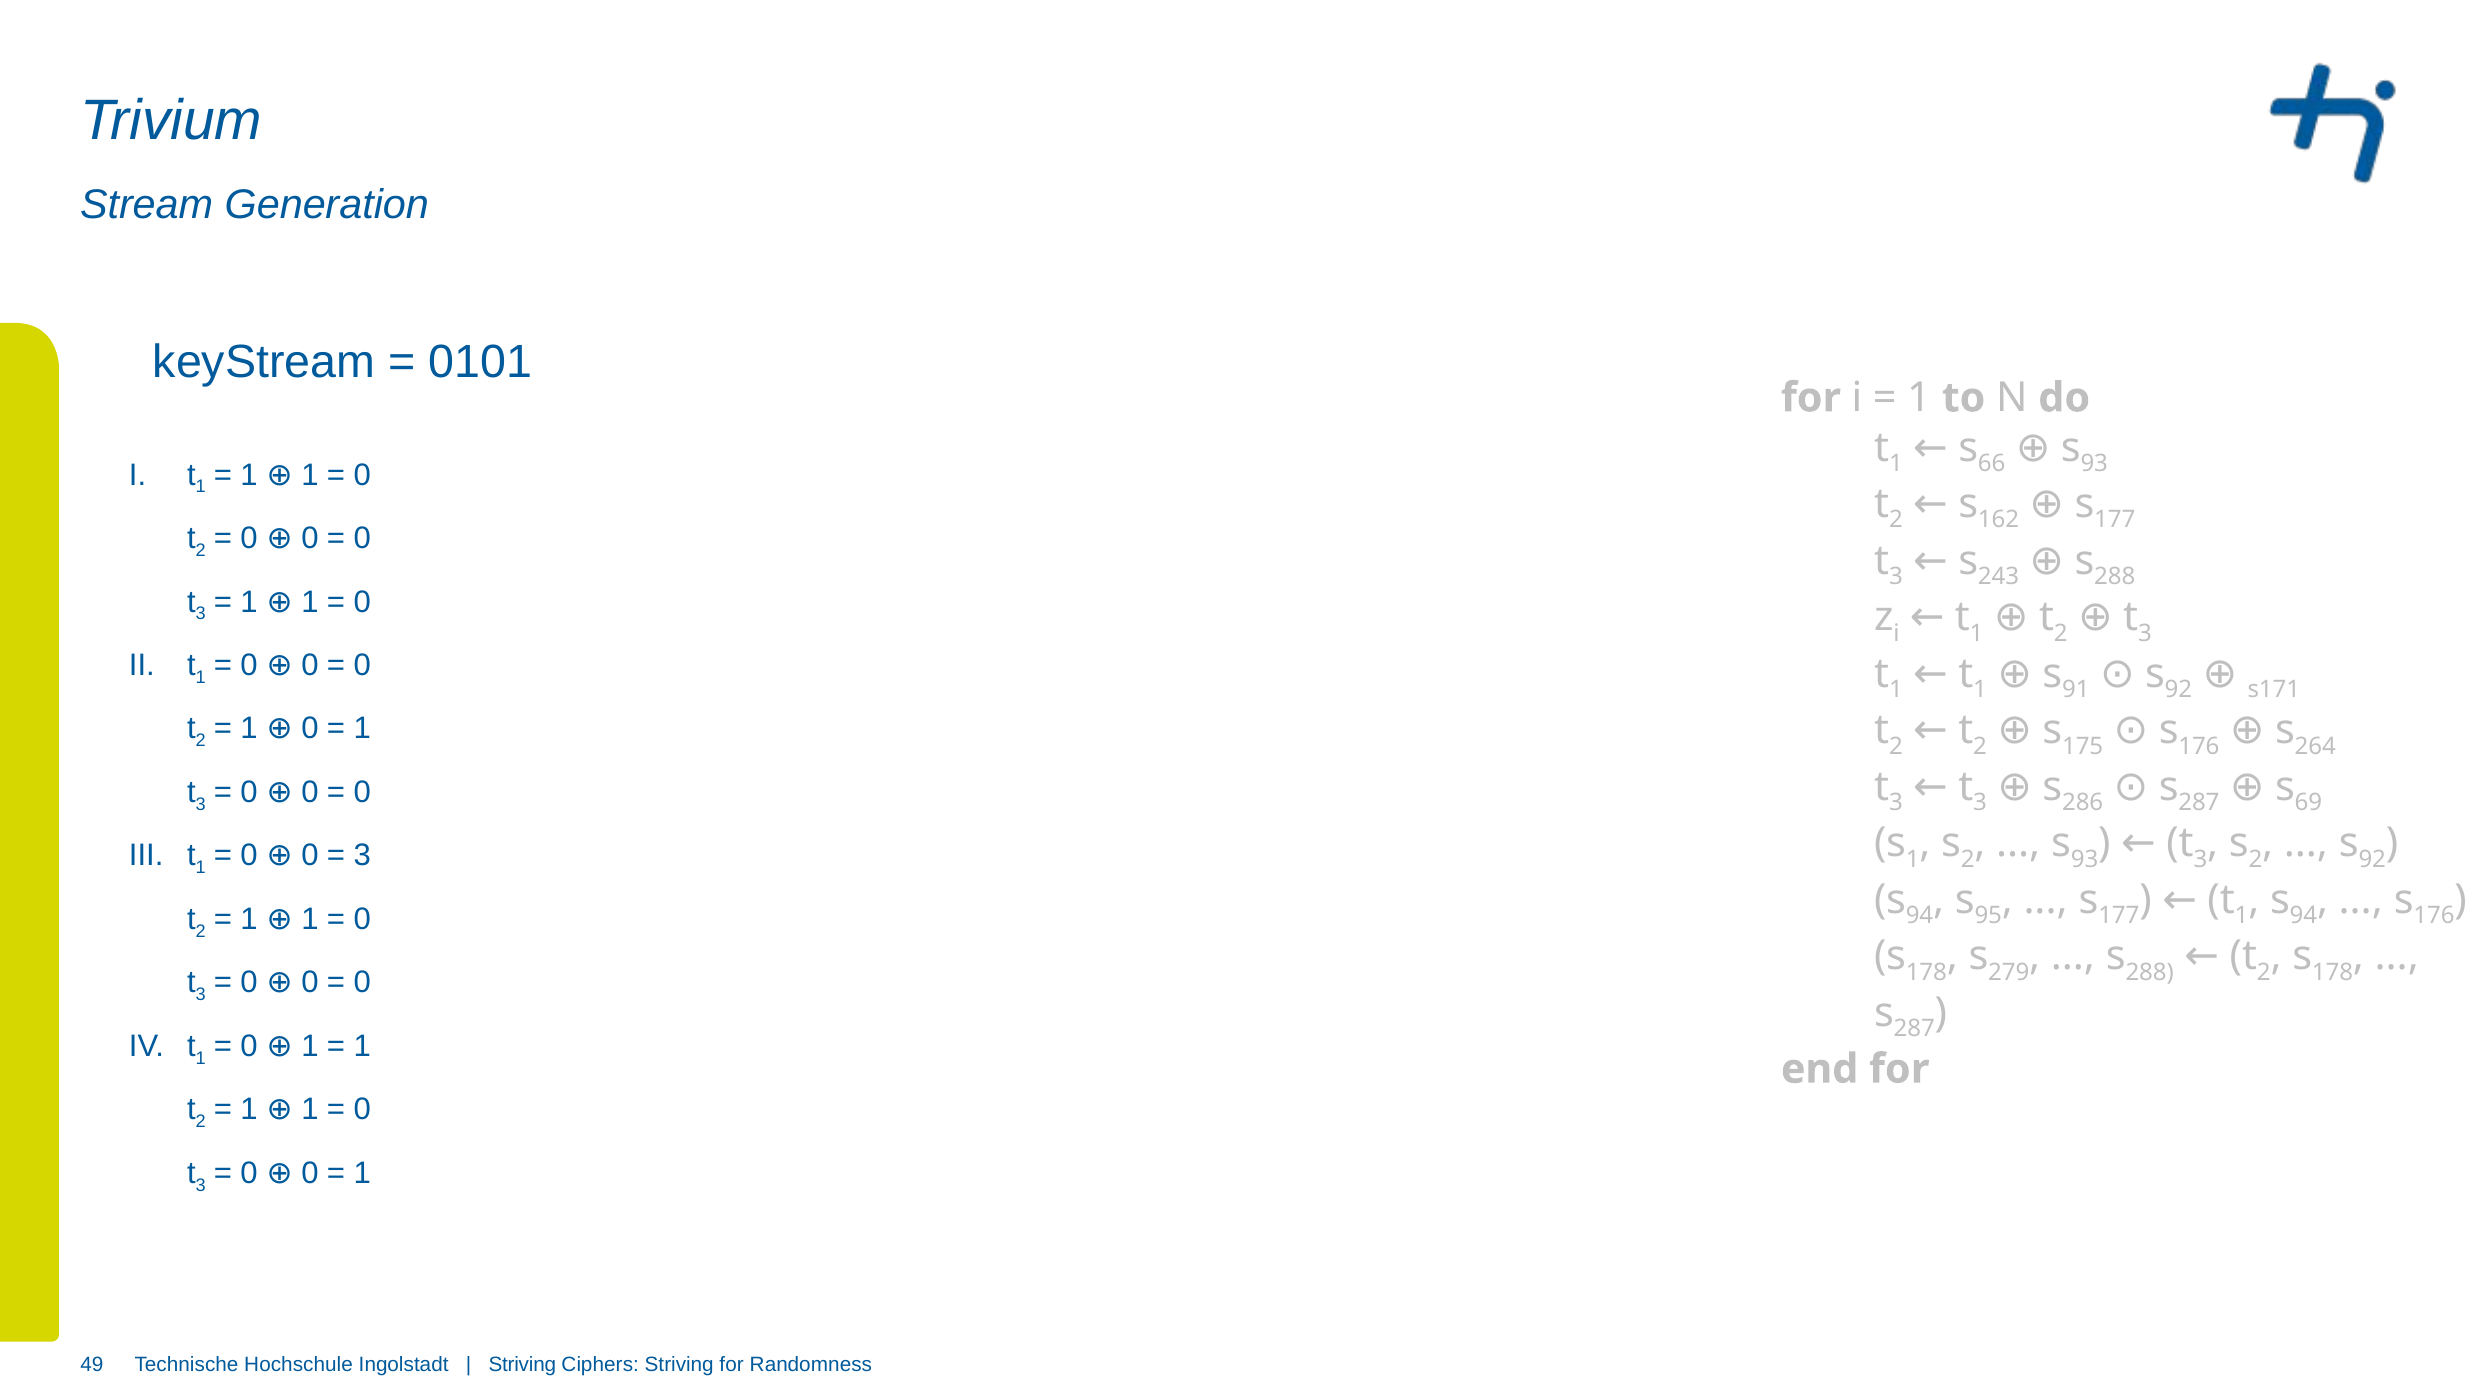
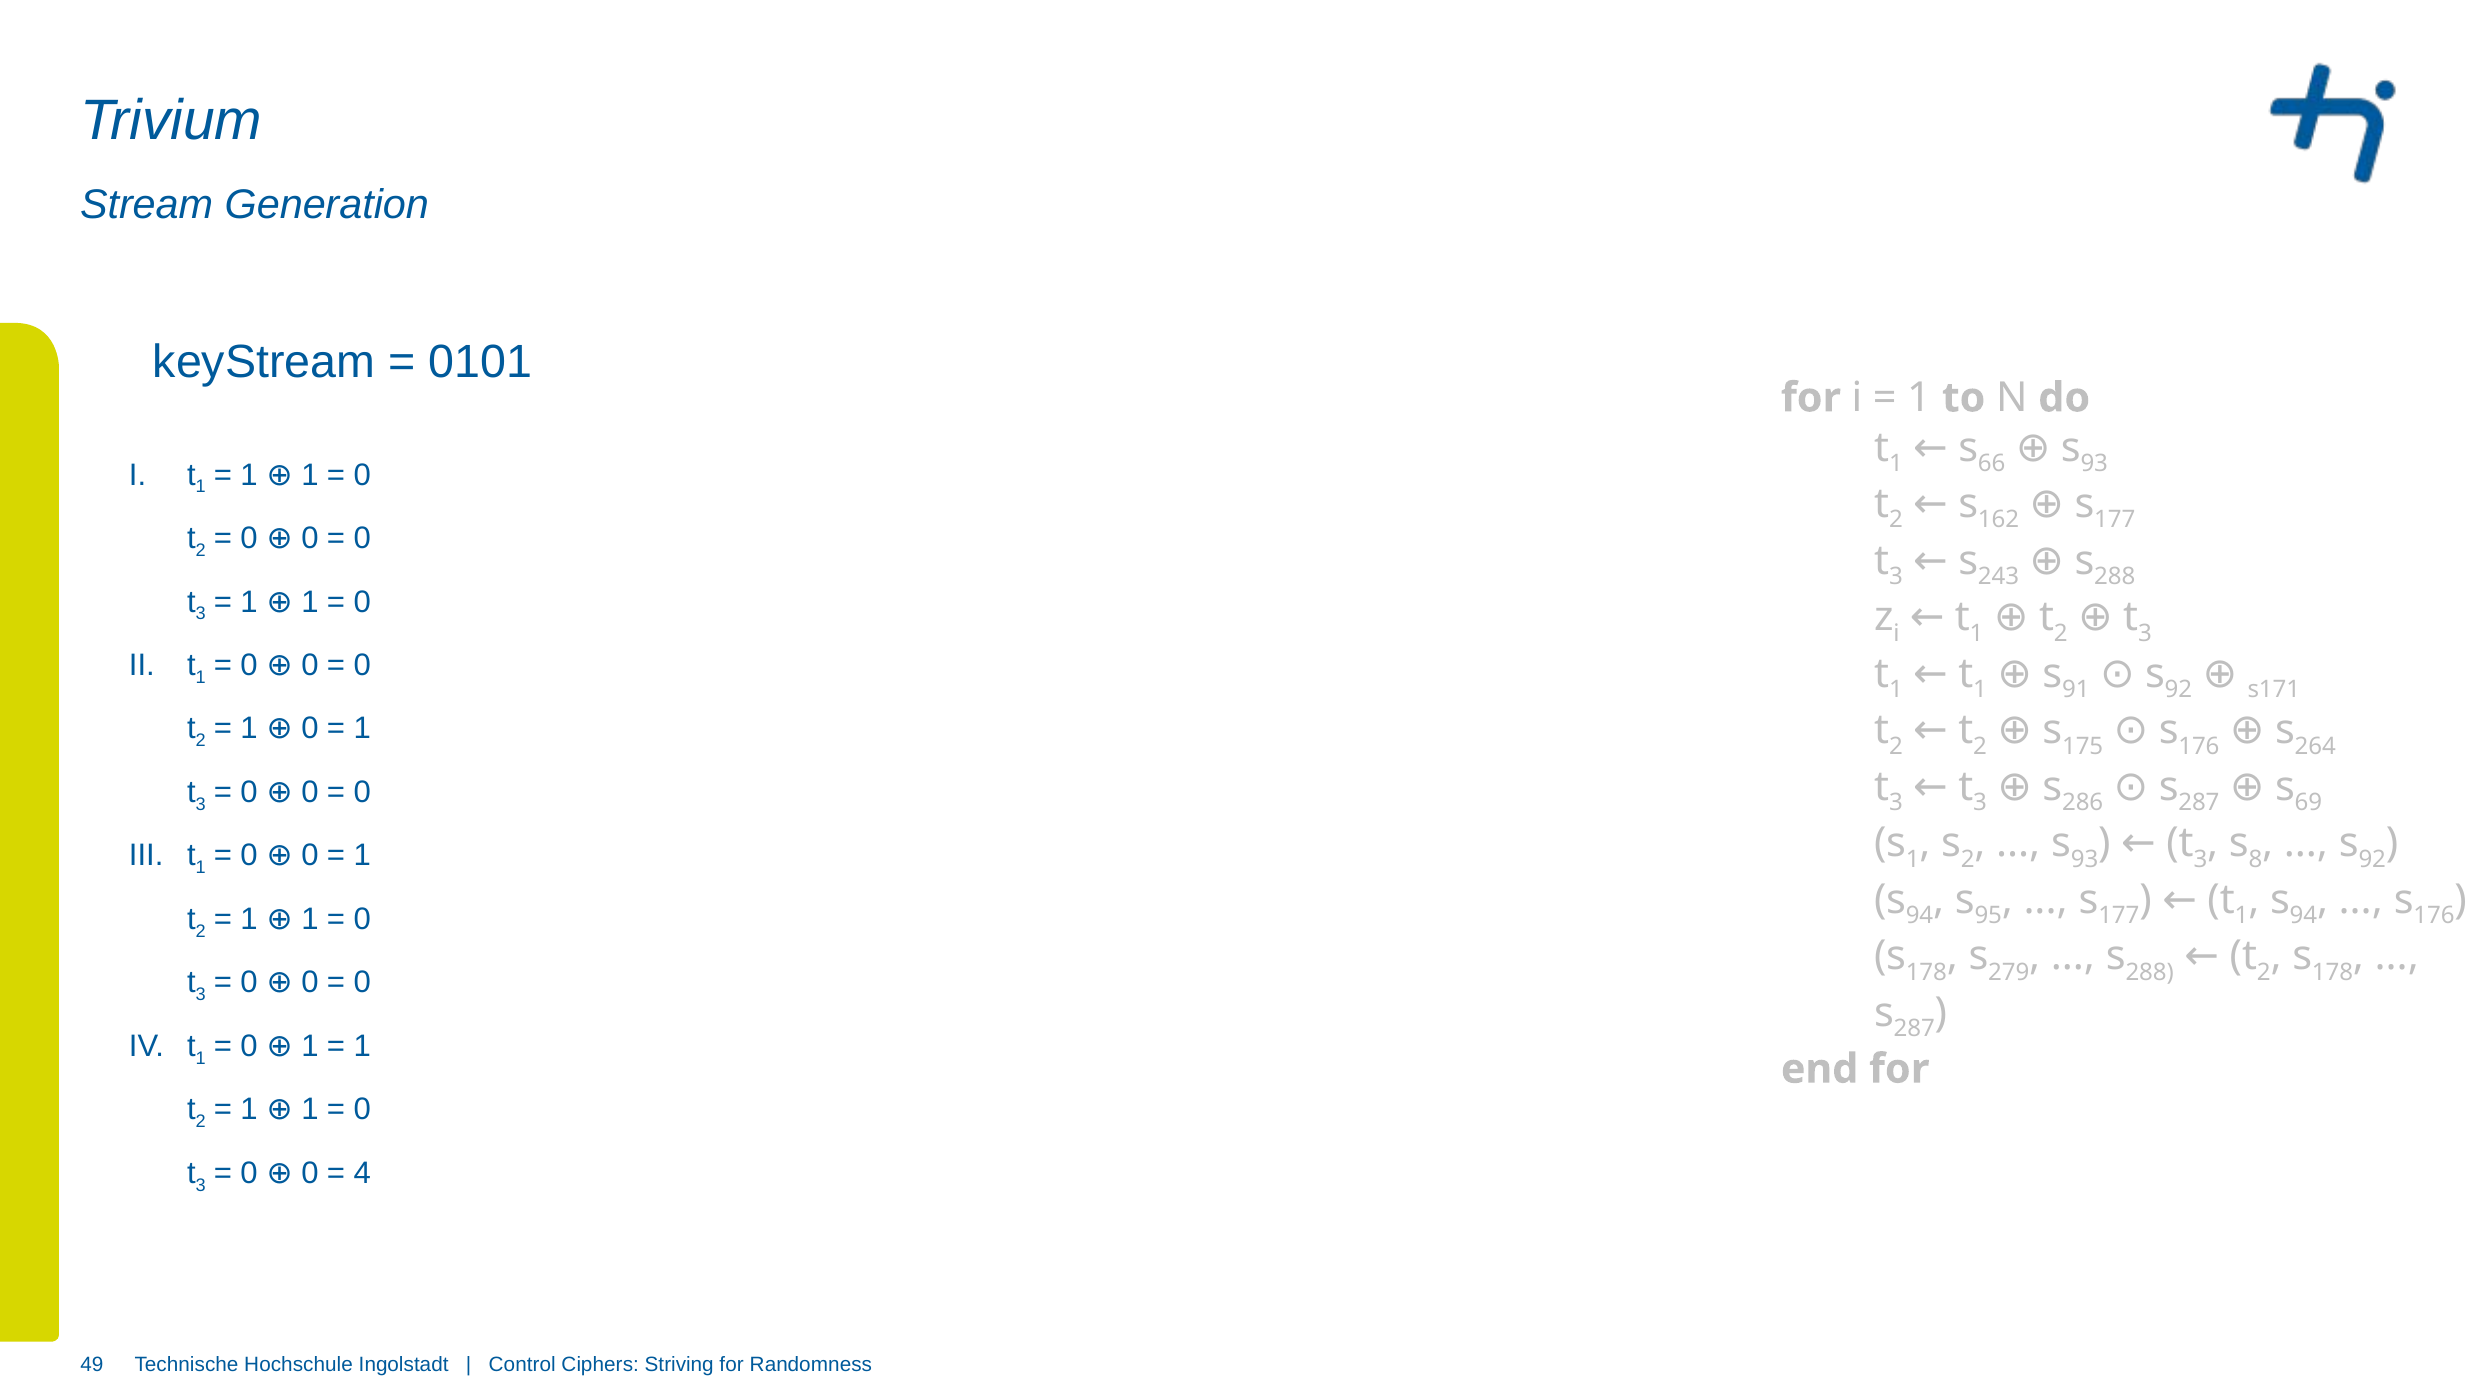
2 at (2255, 859): 2 -> 8
3 at (362, 856): 3 -> 1
1 at (362, 1173): 1 -> 4
Striving at (522, 1365): Striving -> Control
